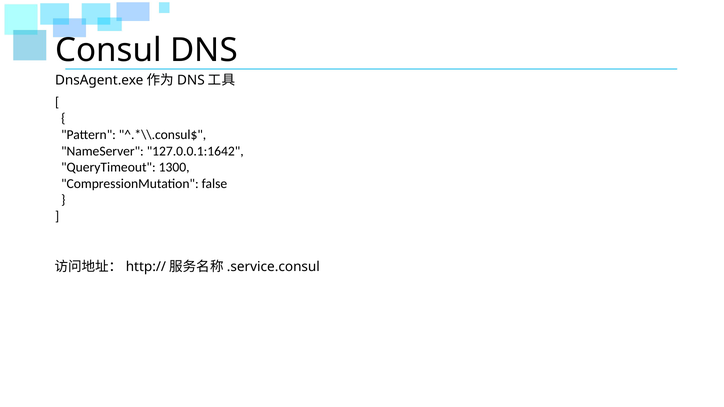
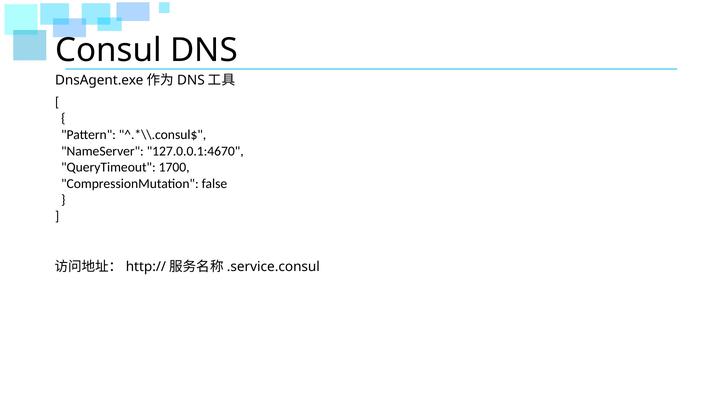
127.0.0.1:1642: 127.0.0.1:1642 -> 127.0.0.1:4670
1300: 1300 -> 1700
